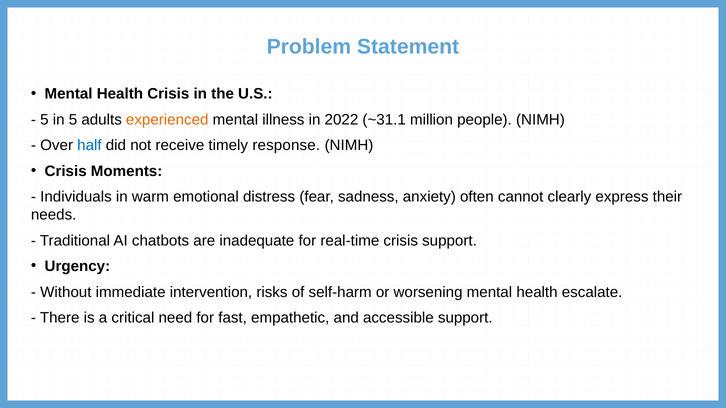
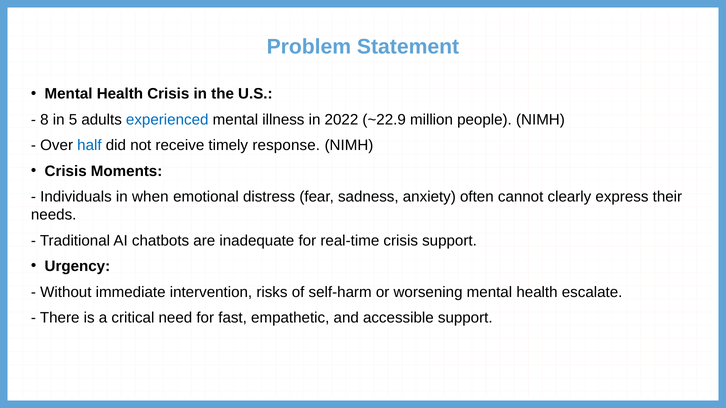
5 at (44, 120): 5 -> 8
experienced colour: orange -> blue
~31.1: ~31.1 -> ~22.9
warm: warm -> when
